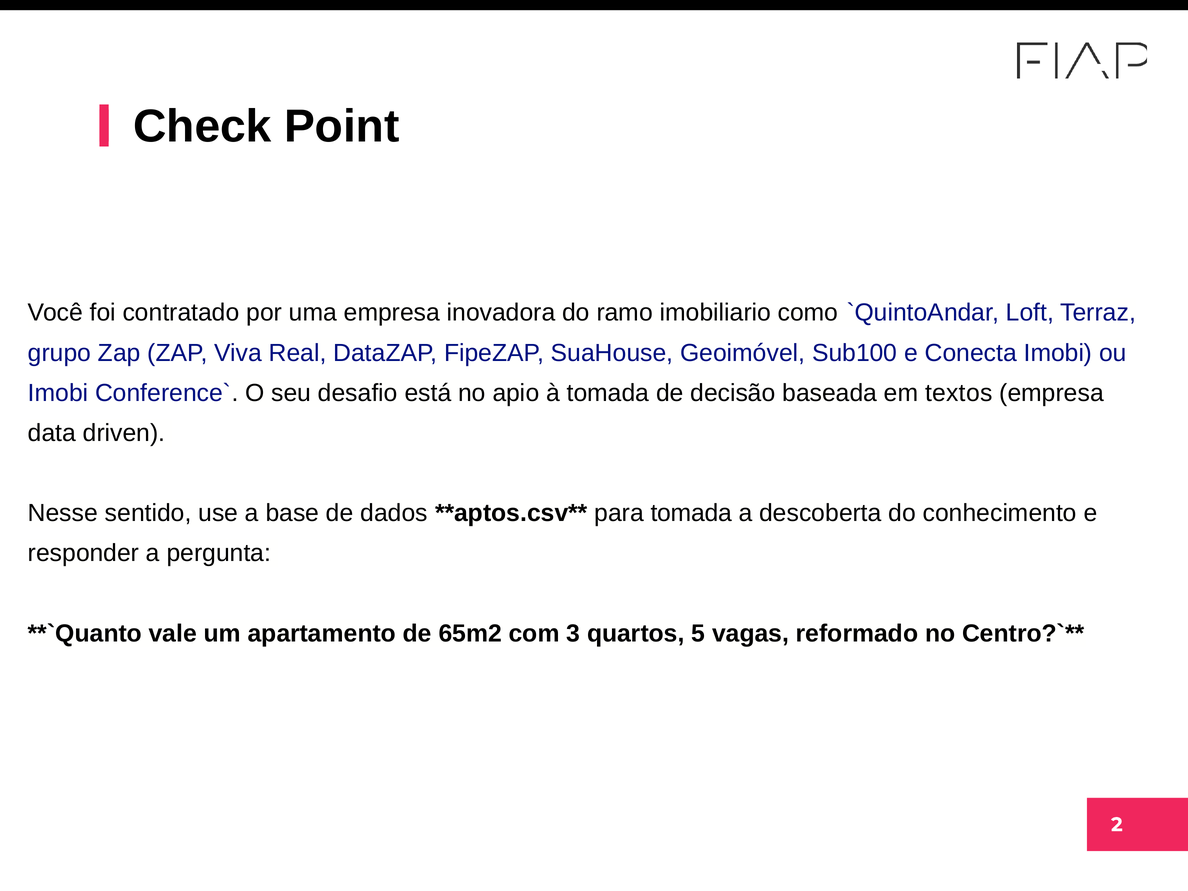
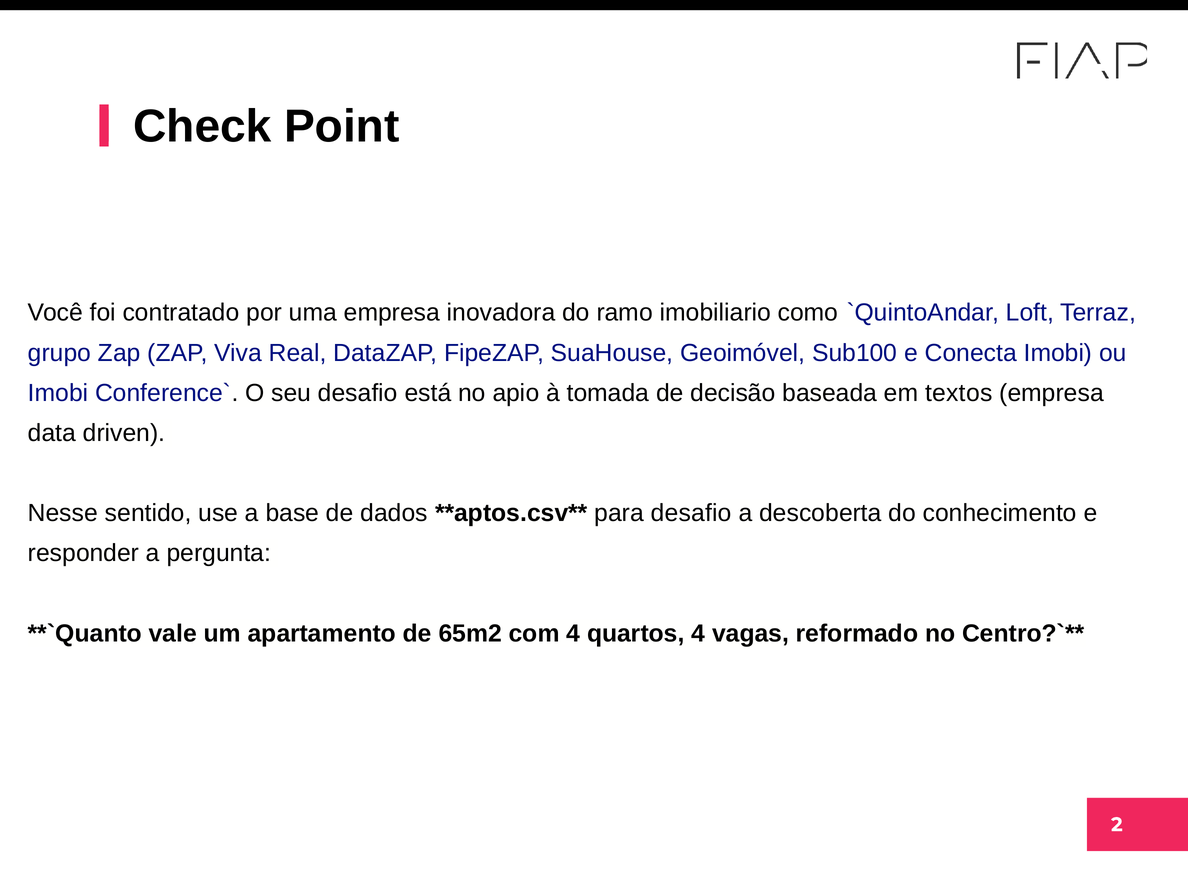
para tomada: tomada -> desafio
com 3: 3 -> 4
quartos 5: 5 -> 4
